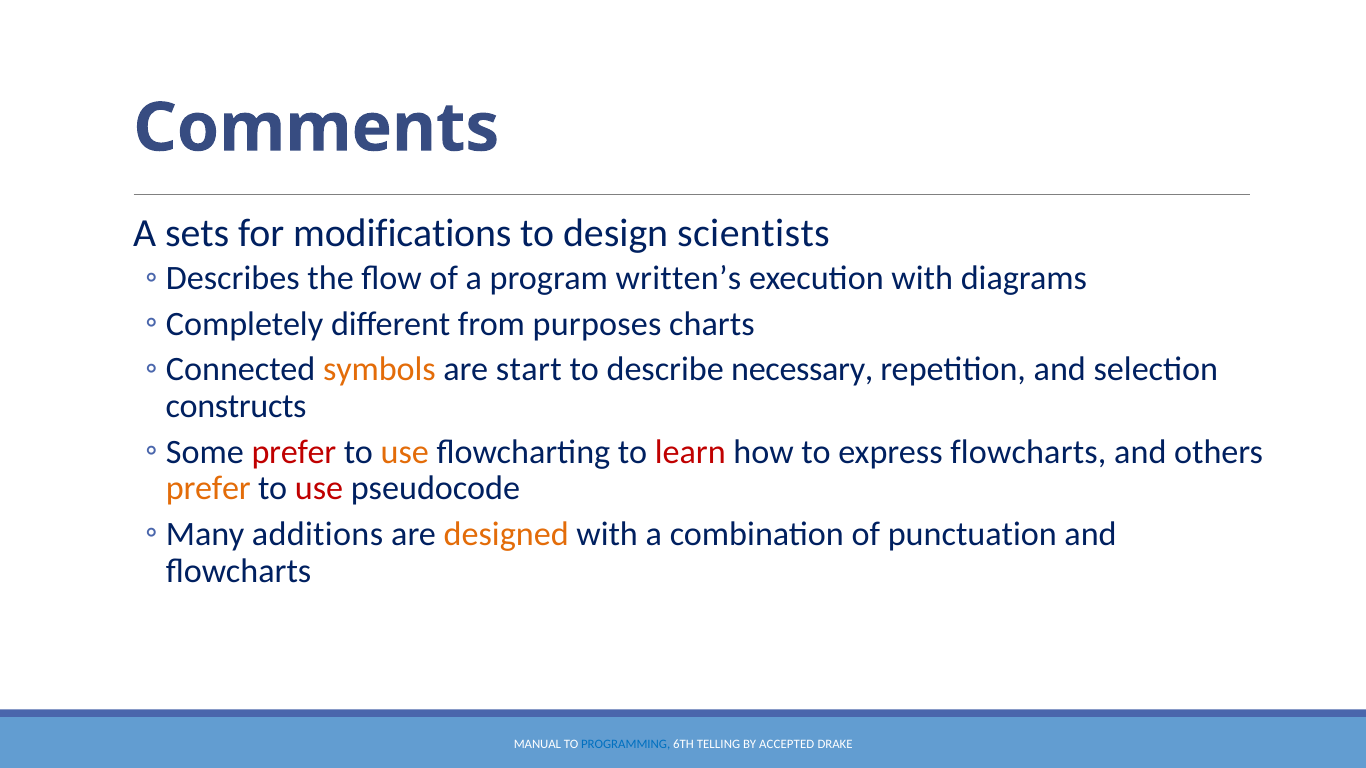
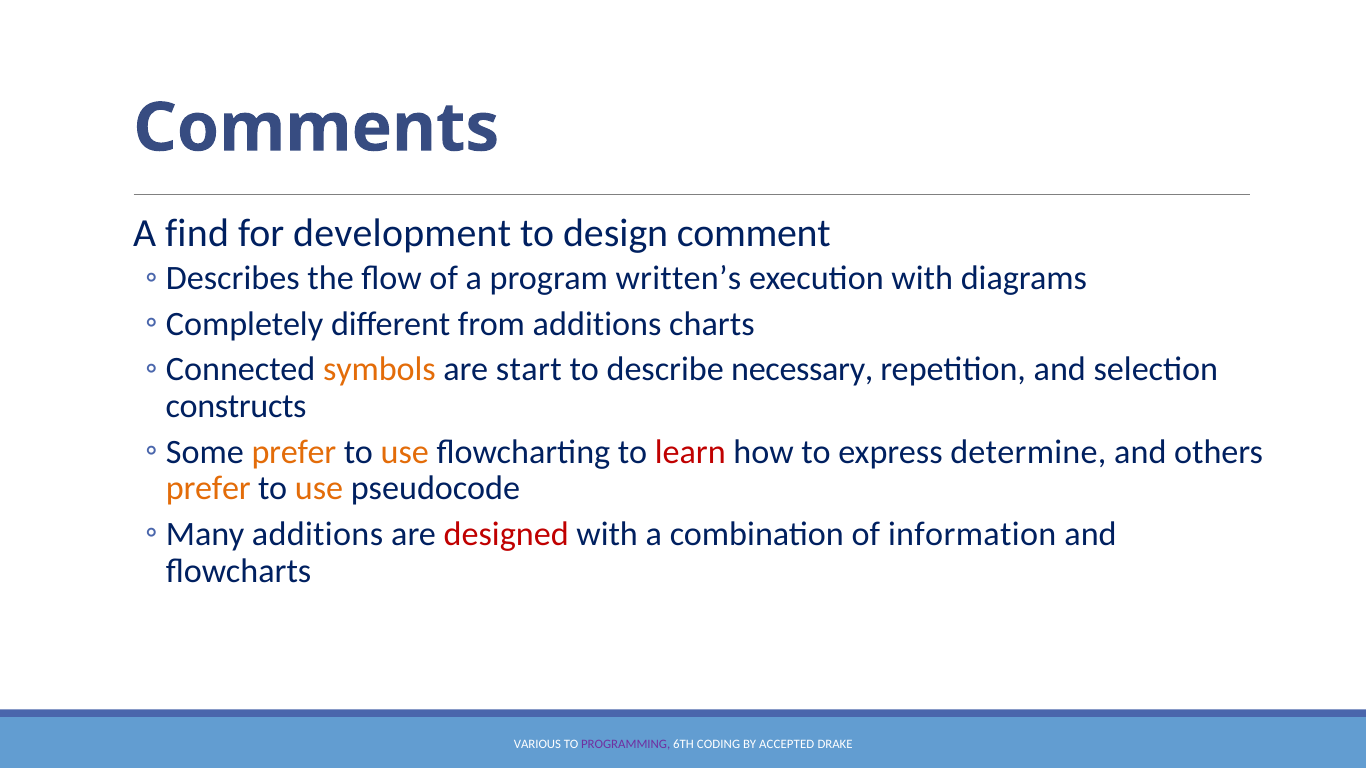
sets: sets -> find
modifications: modifications -> development
scientists: scientists -> comment
from purposes: purposes -> additions
prefer at (294, 452) colour: red -> orange
express flowcharts: flowcharts -> determine
use at (319, 489) colour: red -> orange
designed colour: orange -> red
punctuation: punctuation -> information
MANUAL: MANUAL -> VARIOUS
PROGRAMMING colour: blue -> purple
TELLING: TELLING -> CODING
